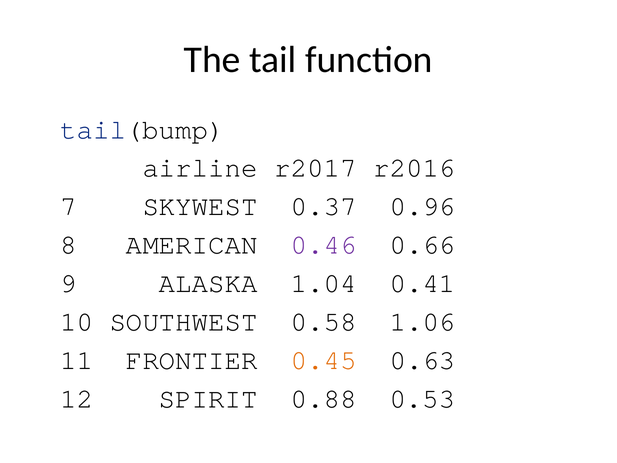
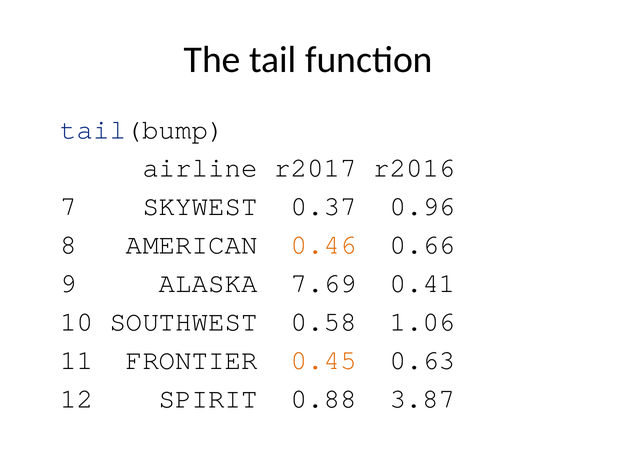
0.46 colour: purple -> orange
1.04: 1.04 -> 7.69
0.53: 0.53 -> 3.87
